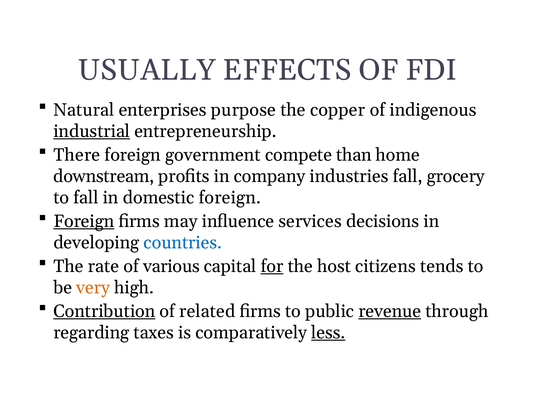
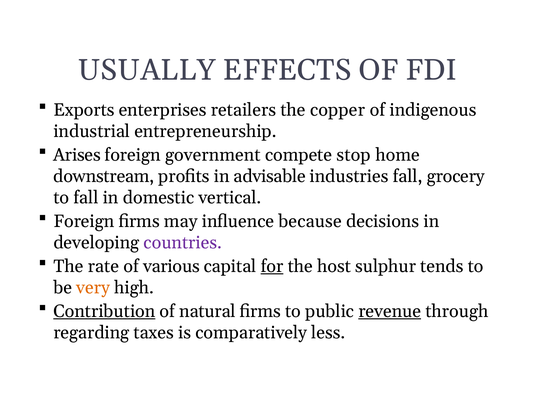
Natural: Natural -> Exports
purpose: purpose -> retailers
industrial underline: present -> none
There: There -> Arises
than: than -> stop
company: company -> advisable
domestic foreign: foreign -> vertical
Foreign at (84, 221) underline: present -> none
services: services -> because
countries colour: blue -> purple
citizens: citizens -> sulphur
related: related -> natural
less underline: present -> none
